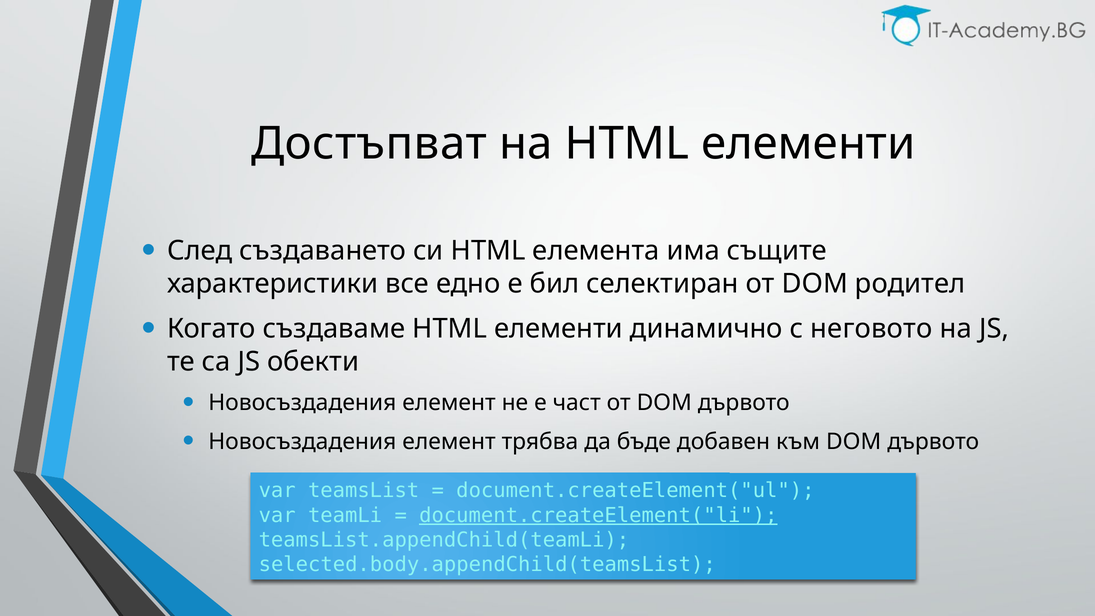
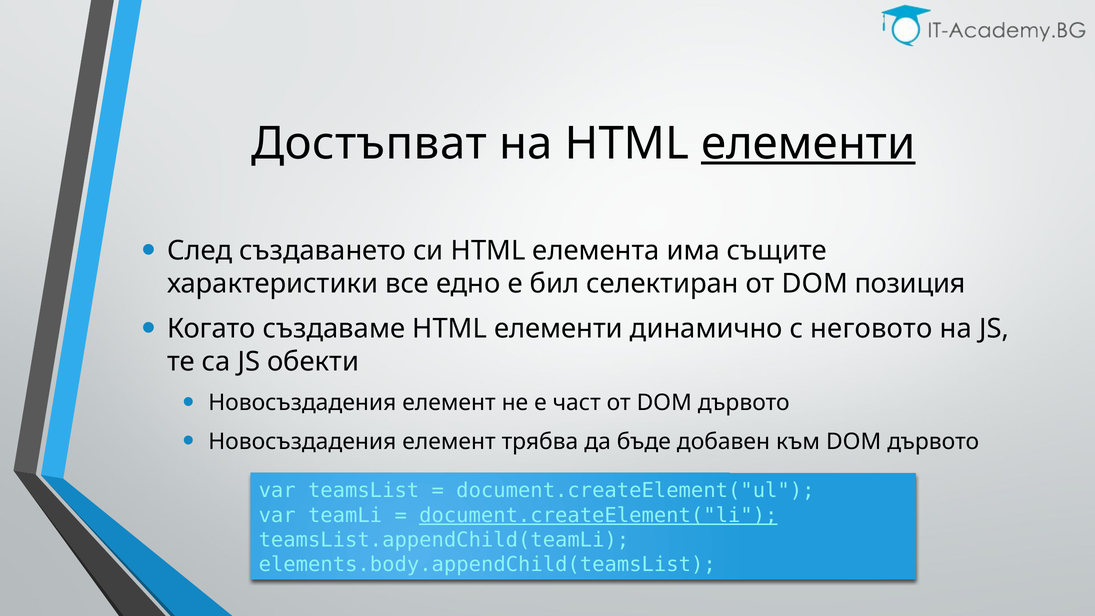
елементи at (808, 143) underline: none -> present
родител: родител -> позиция
selected.body.appendChild(teamsList: selected.body.appendChild(teamsList -> elements.body.appendChild(teamsList
